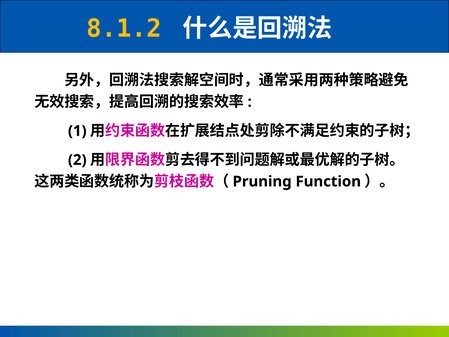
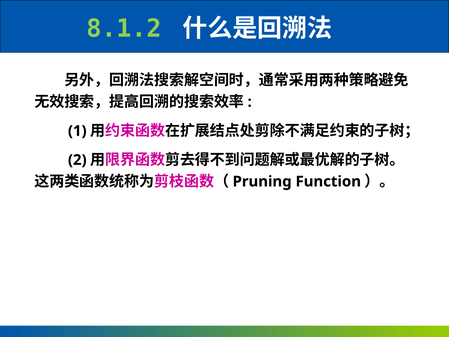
8.1.2 colour: yellow -> light green
